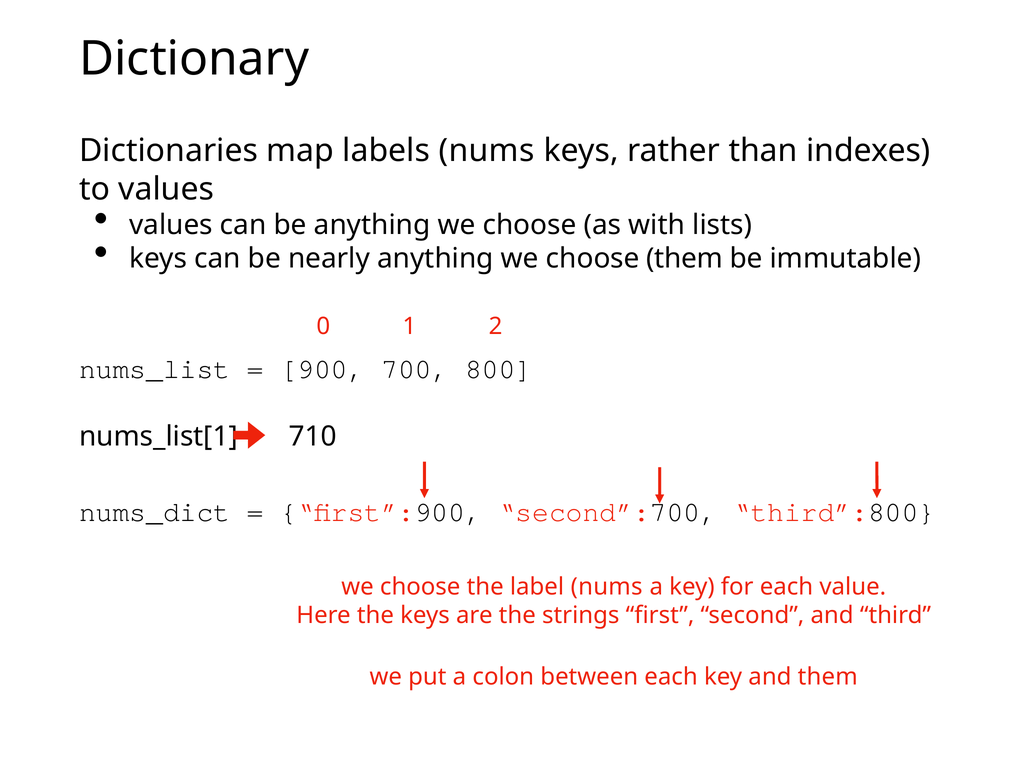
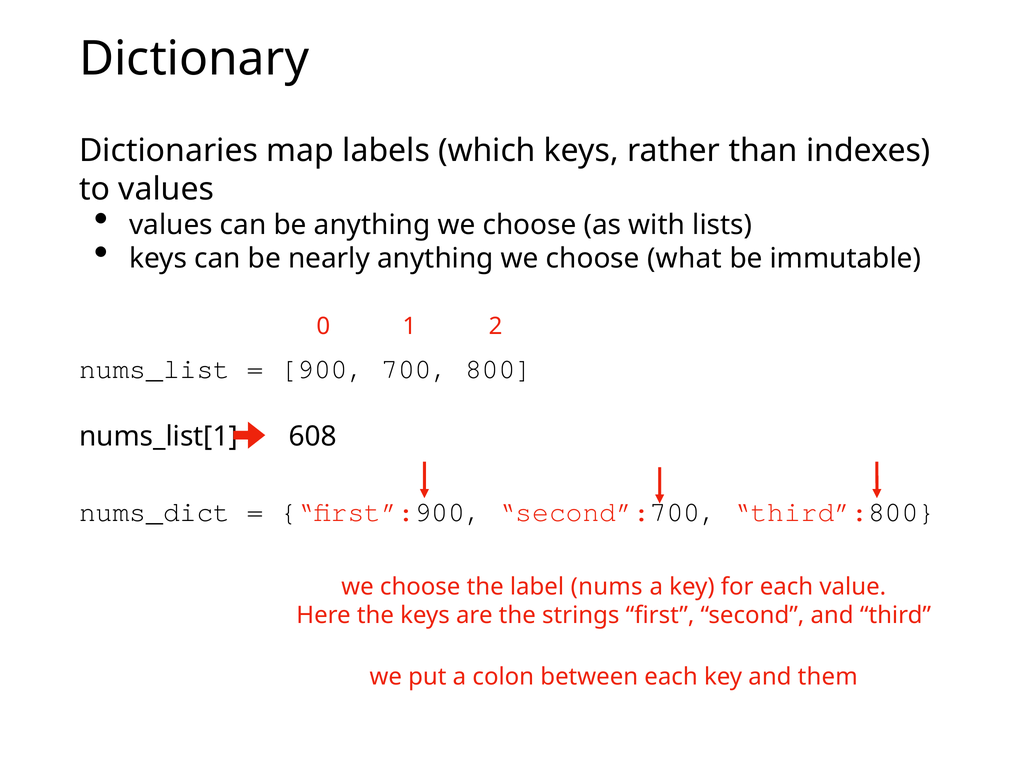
labels nums: nums -> which
choose them: them -> what
710: 710 -> 608
